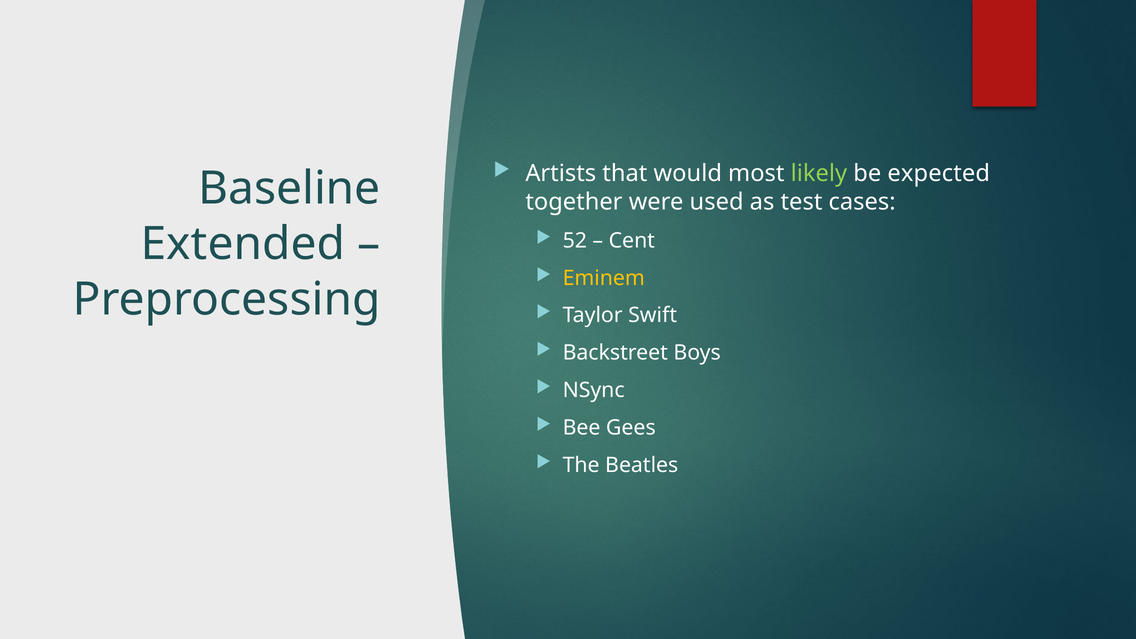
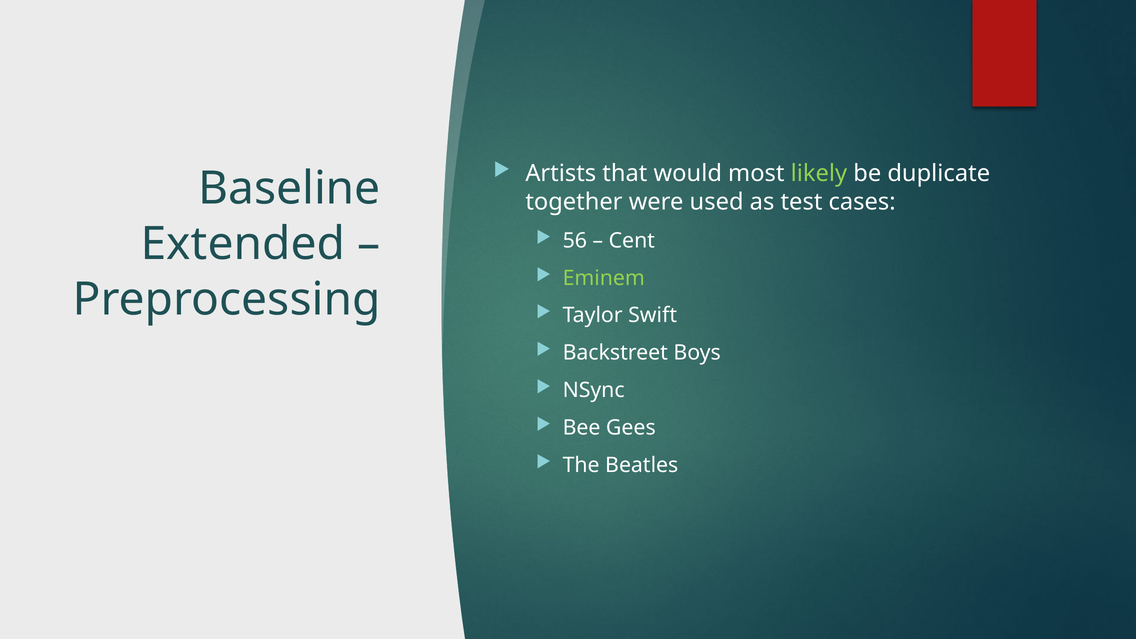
expected: expected -> duplicate
52: 52 -> 56
Eminem colour: yellow -> light green
